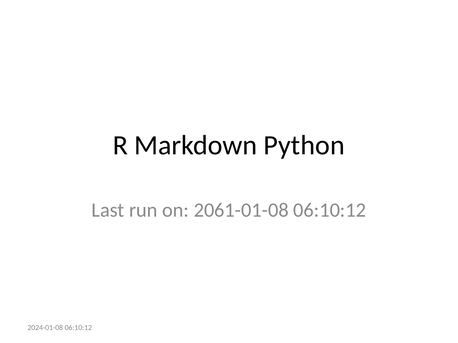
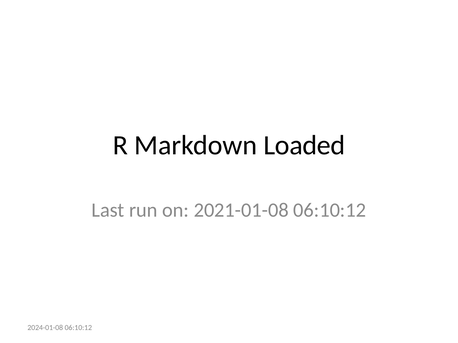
Python: Python -> Loaded
2061-01-08: 2061-01-08 -> 2021-01-08
